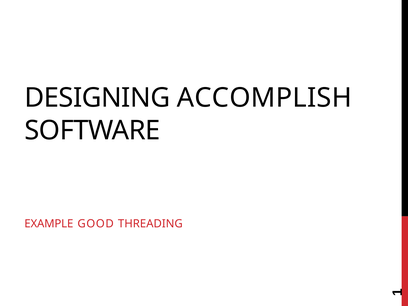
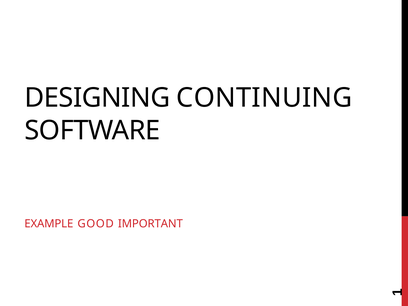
ACCOMPLISH: ACCOMPLISH -> CONTINUING
THREADING: THREADING -> IMPORTANT
